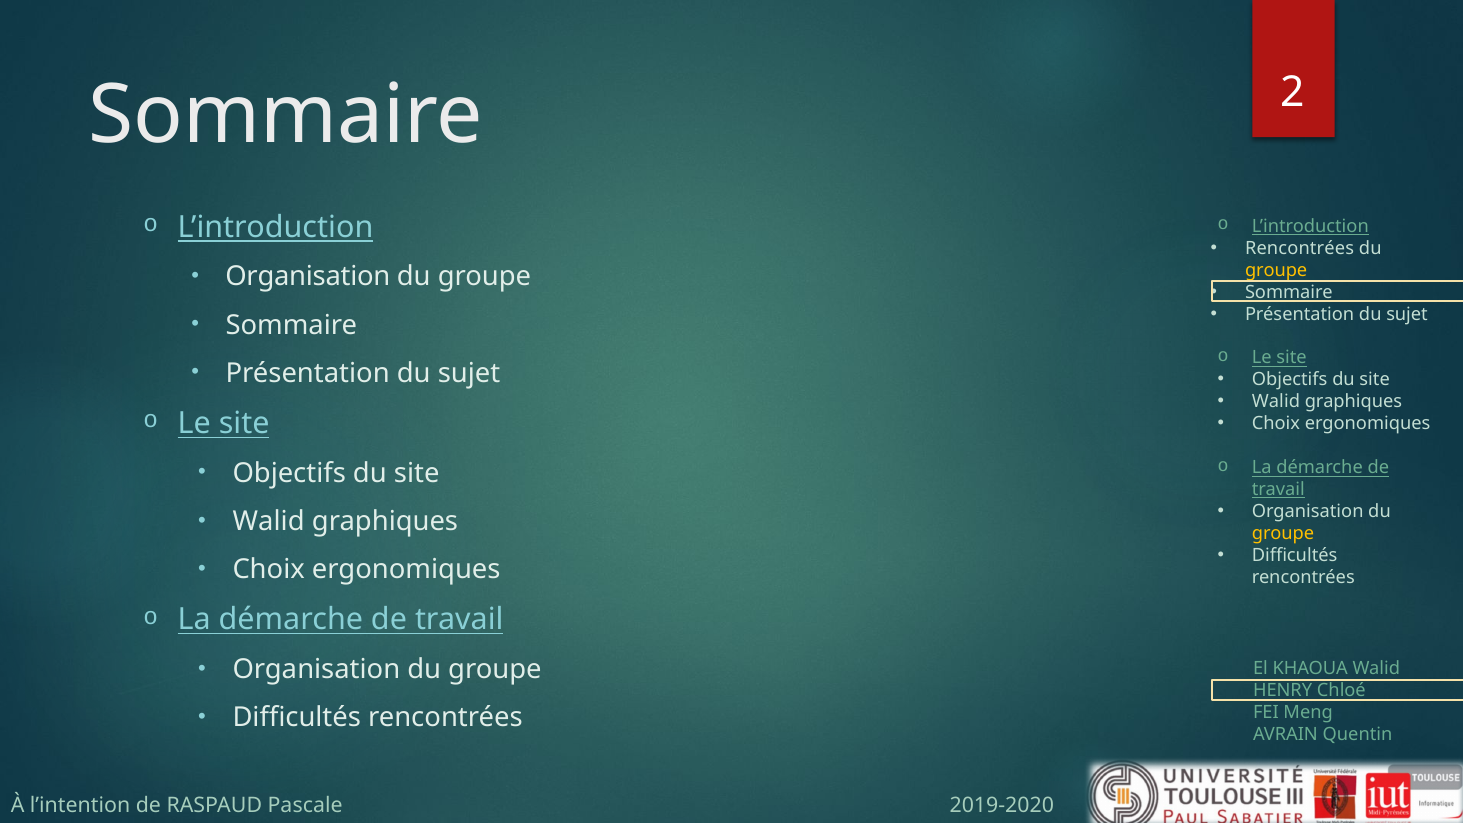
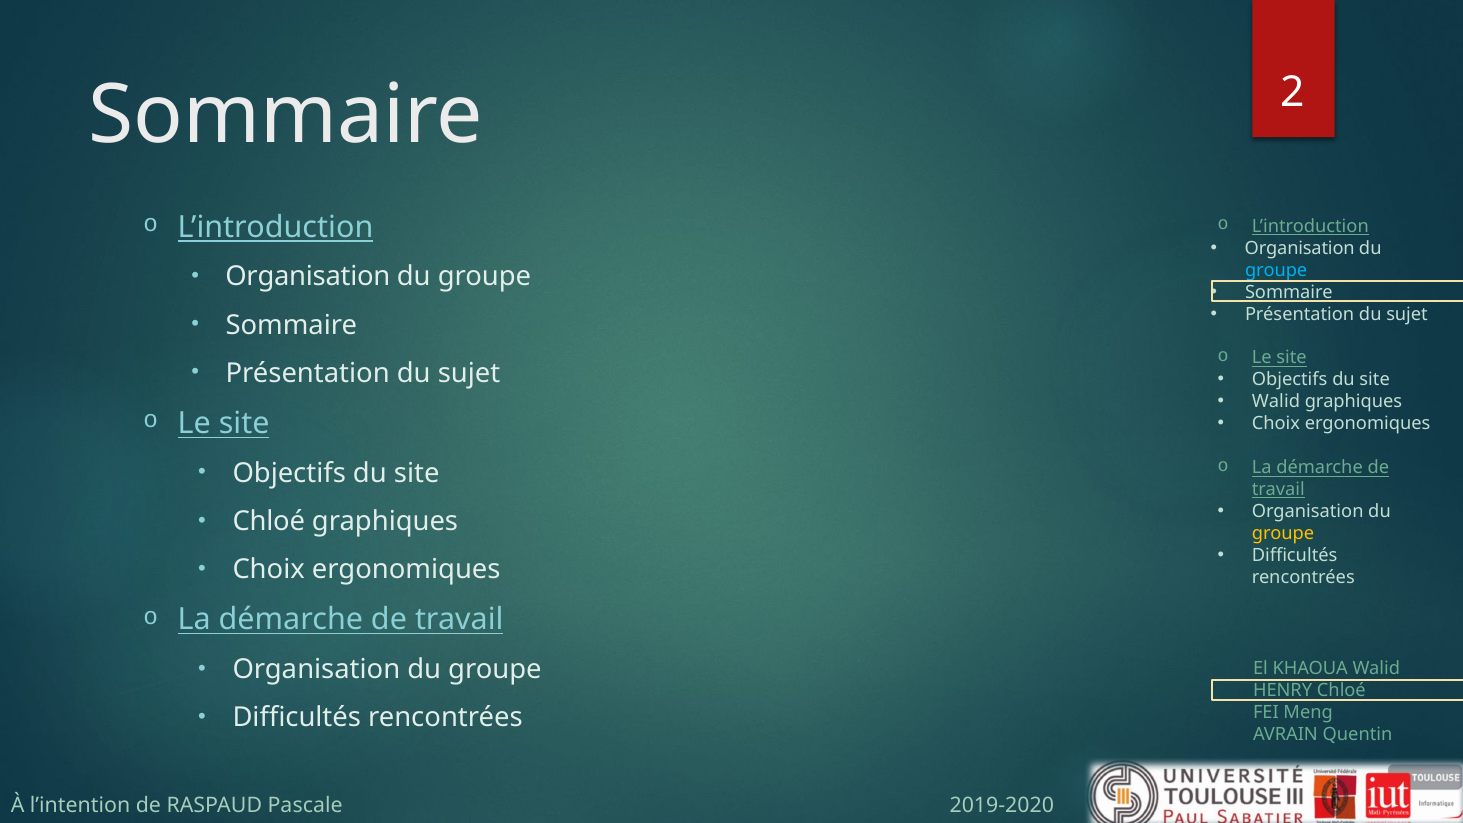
Rencontrées at (1300, 248): Rencontrées -> Organisation
groupe at (1276, 270) colour: yellow -> light blue
Walid at (269, 521): Walid -> Chloé
